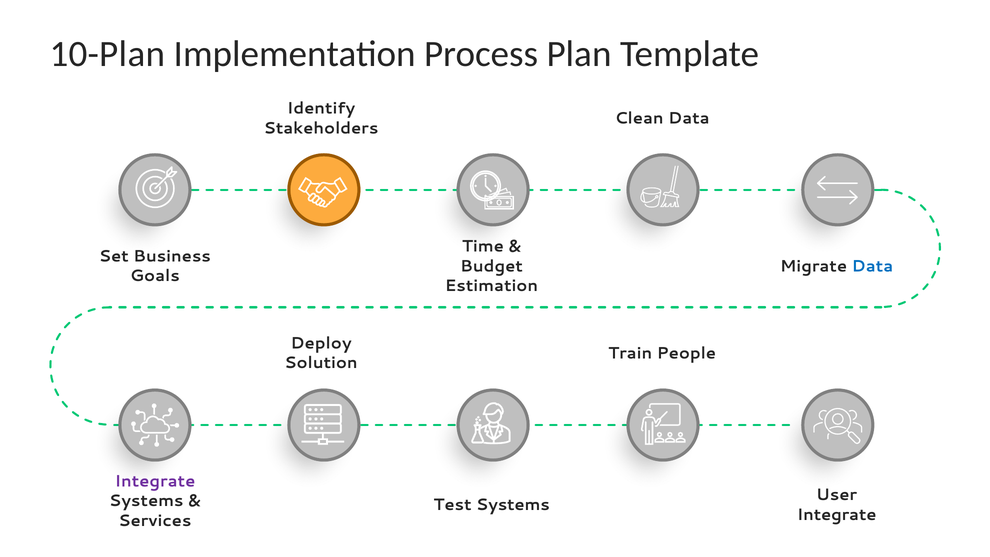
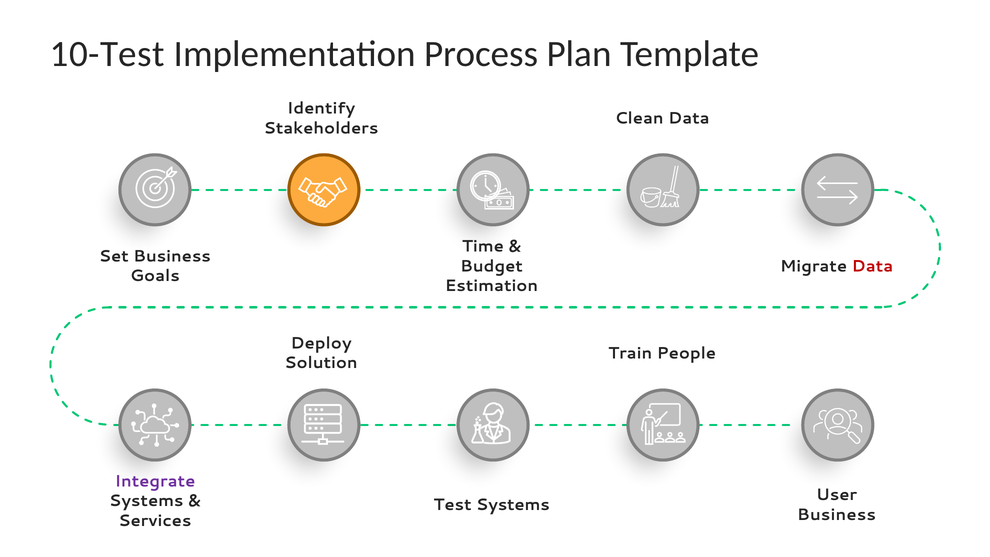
10-Plan: 10-Plan -> 10-Test
Data at (872, 266) colour: blue -> red
Integrate at (837, 515): Integrate -> Business
